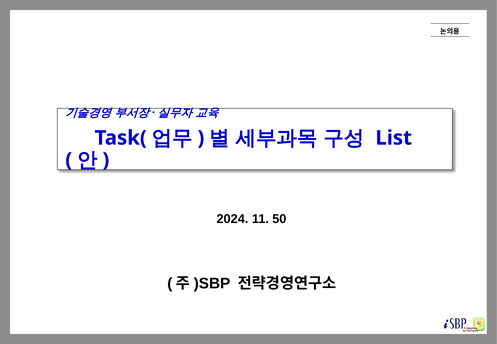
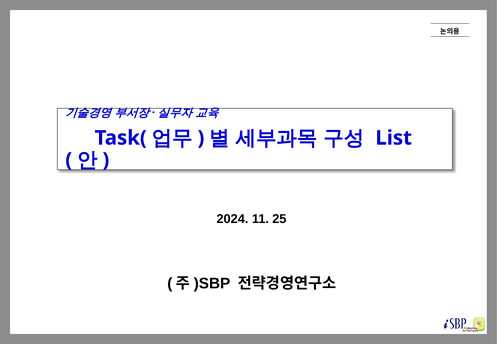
50: 50 -> 25
